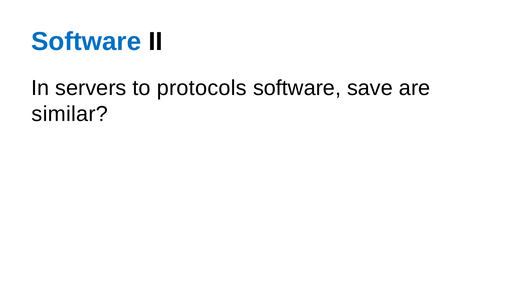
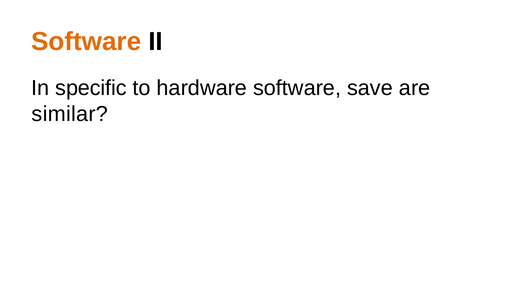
Software at (86, 42) colour: blue -> orange
servers: servers -> specific
protocols: protocols -> hardware
